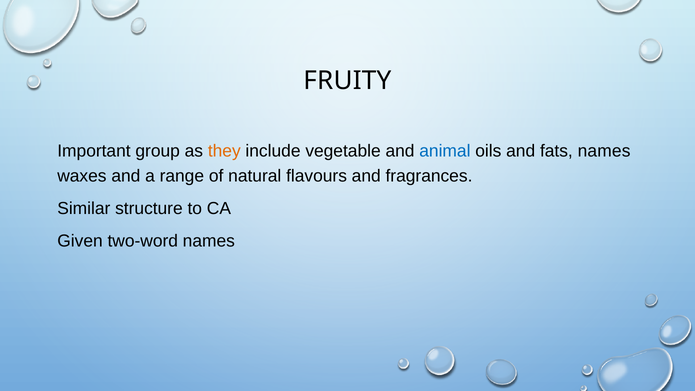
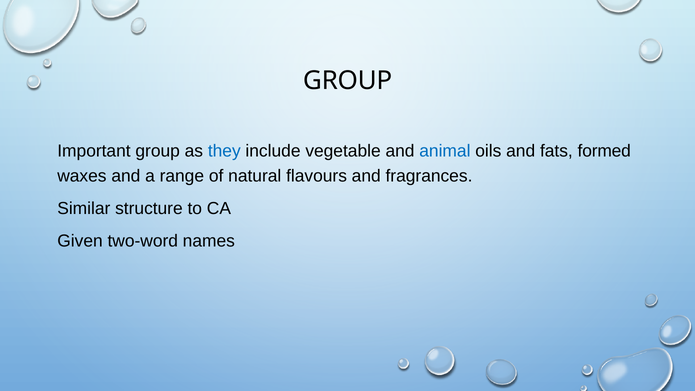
FRUITY at (347, 81): FRUITY -> GROUP
they colour: orange -> blue
fats names: names -> formed
